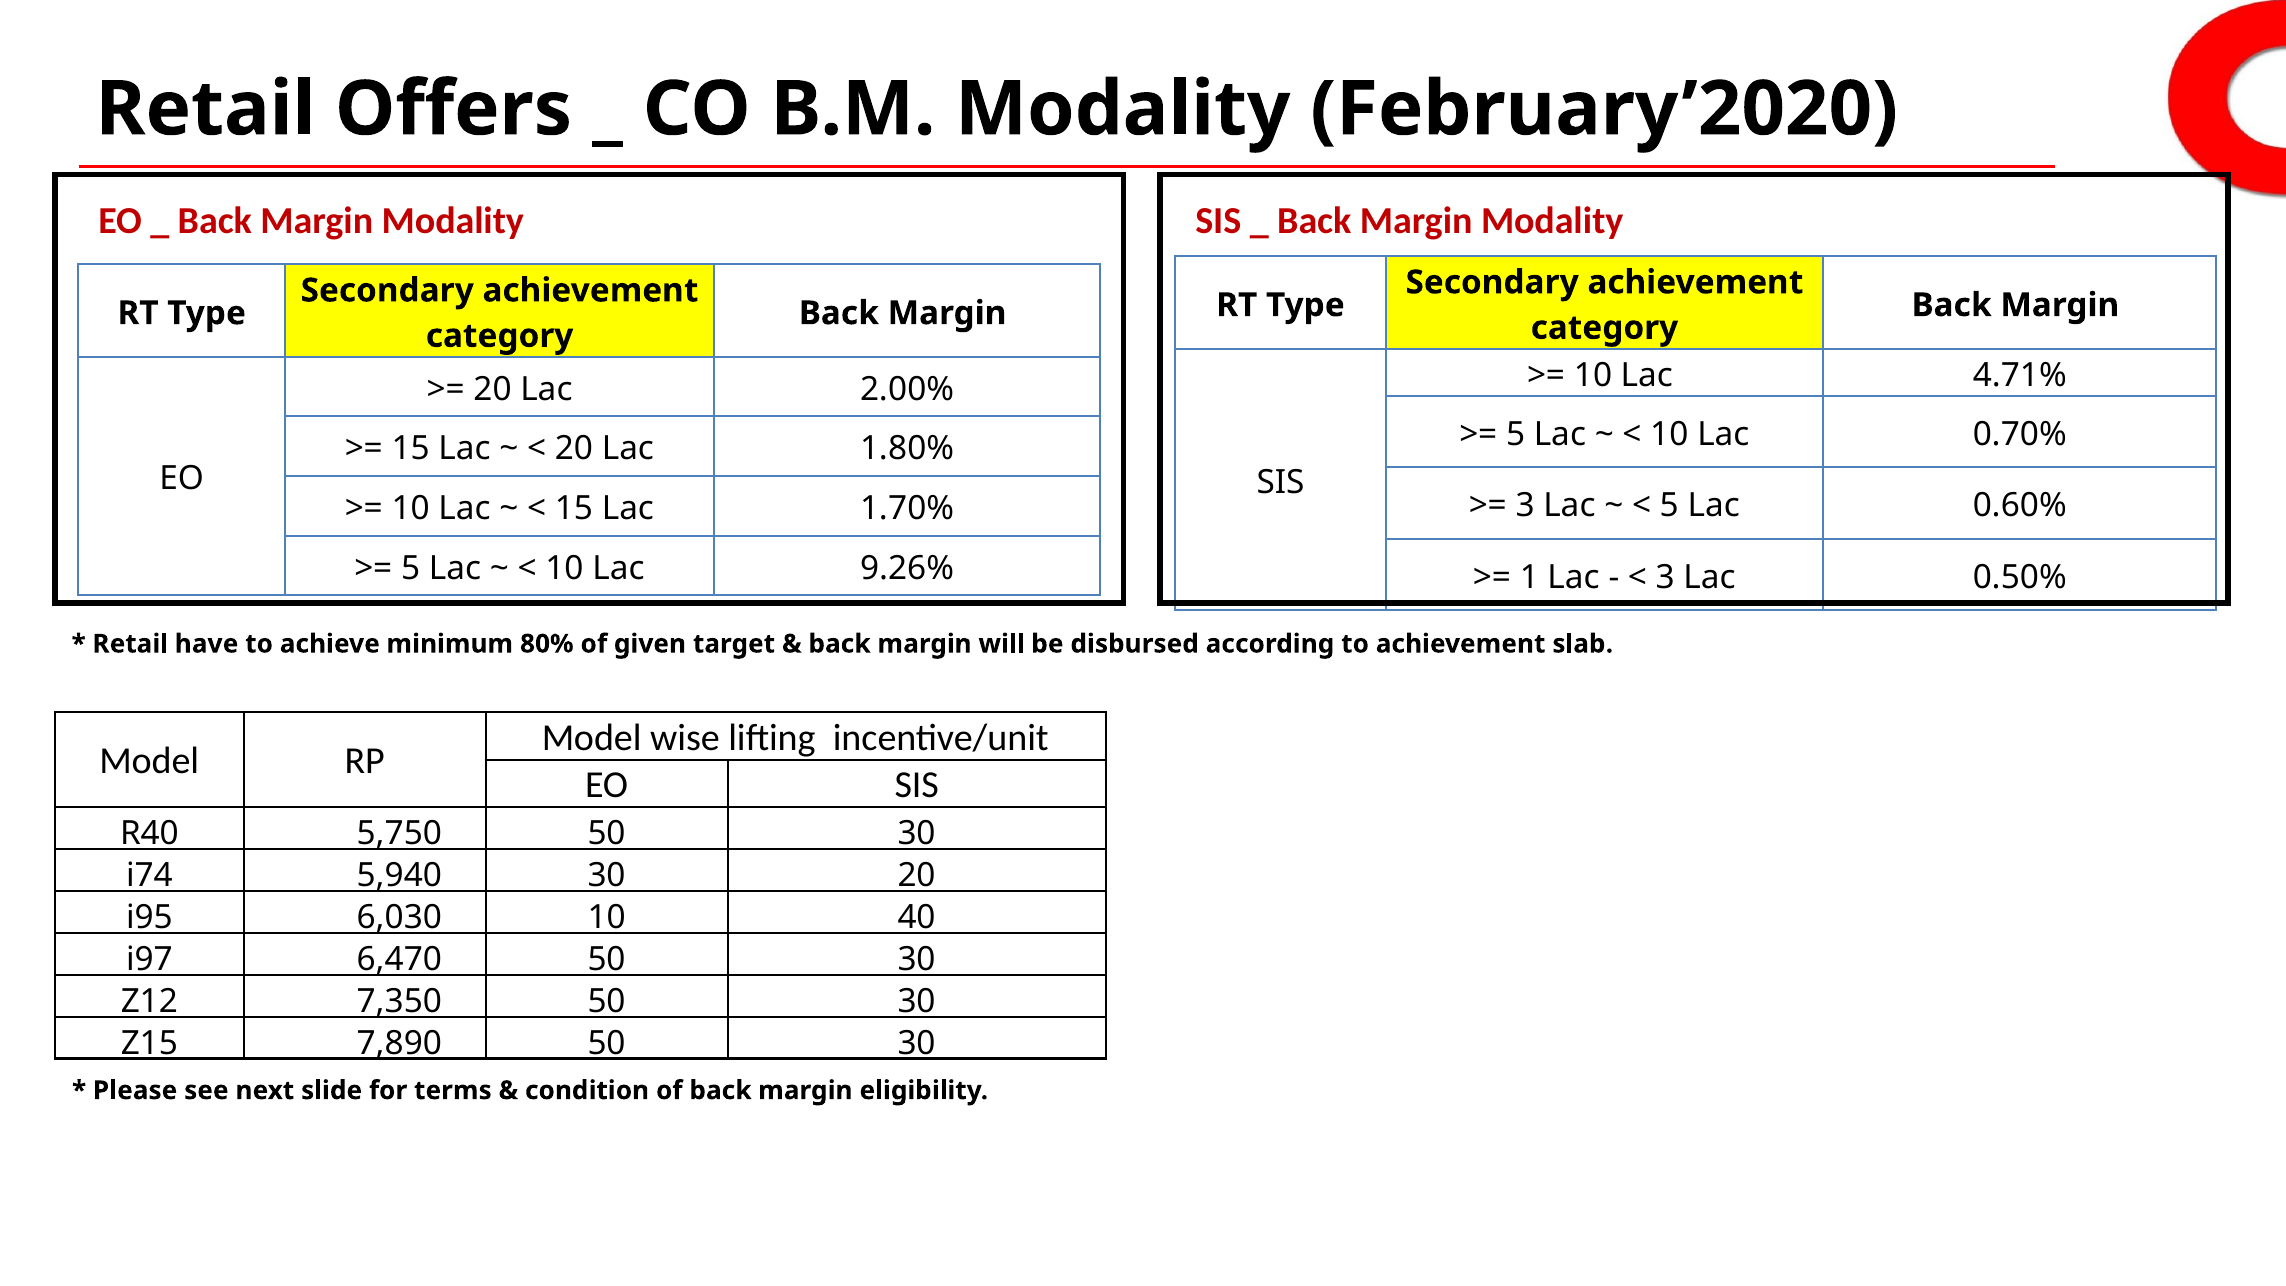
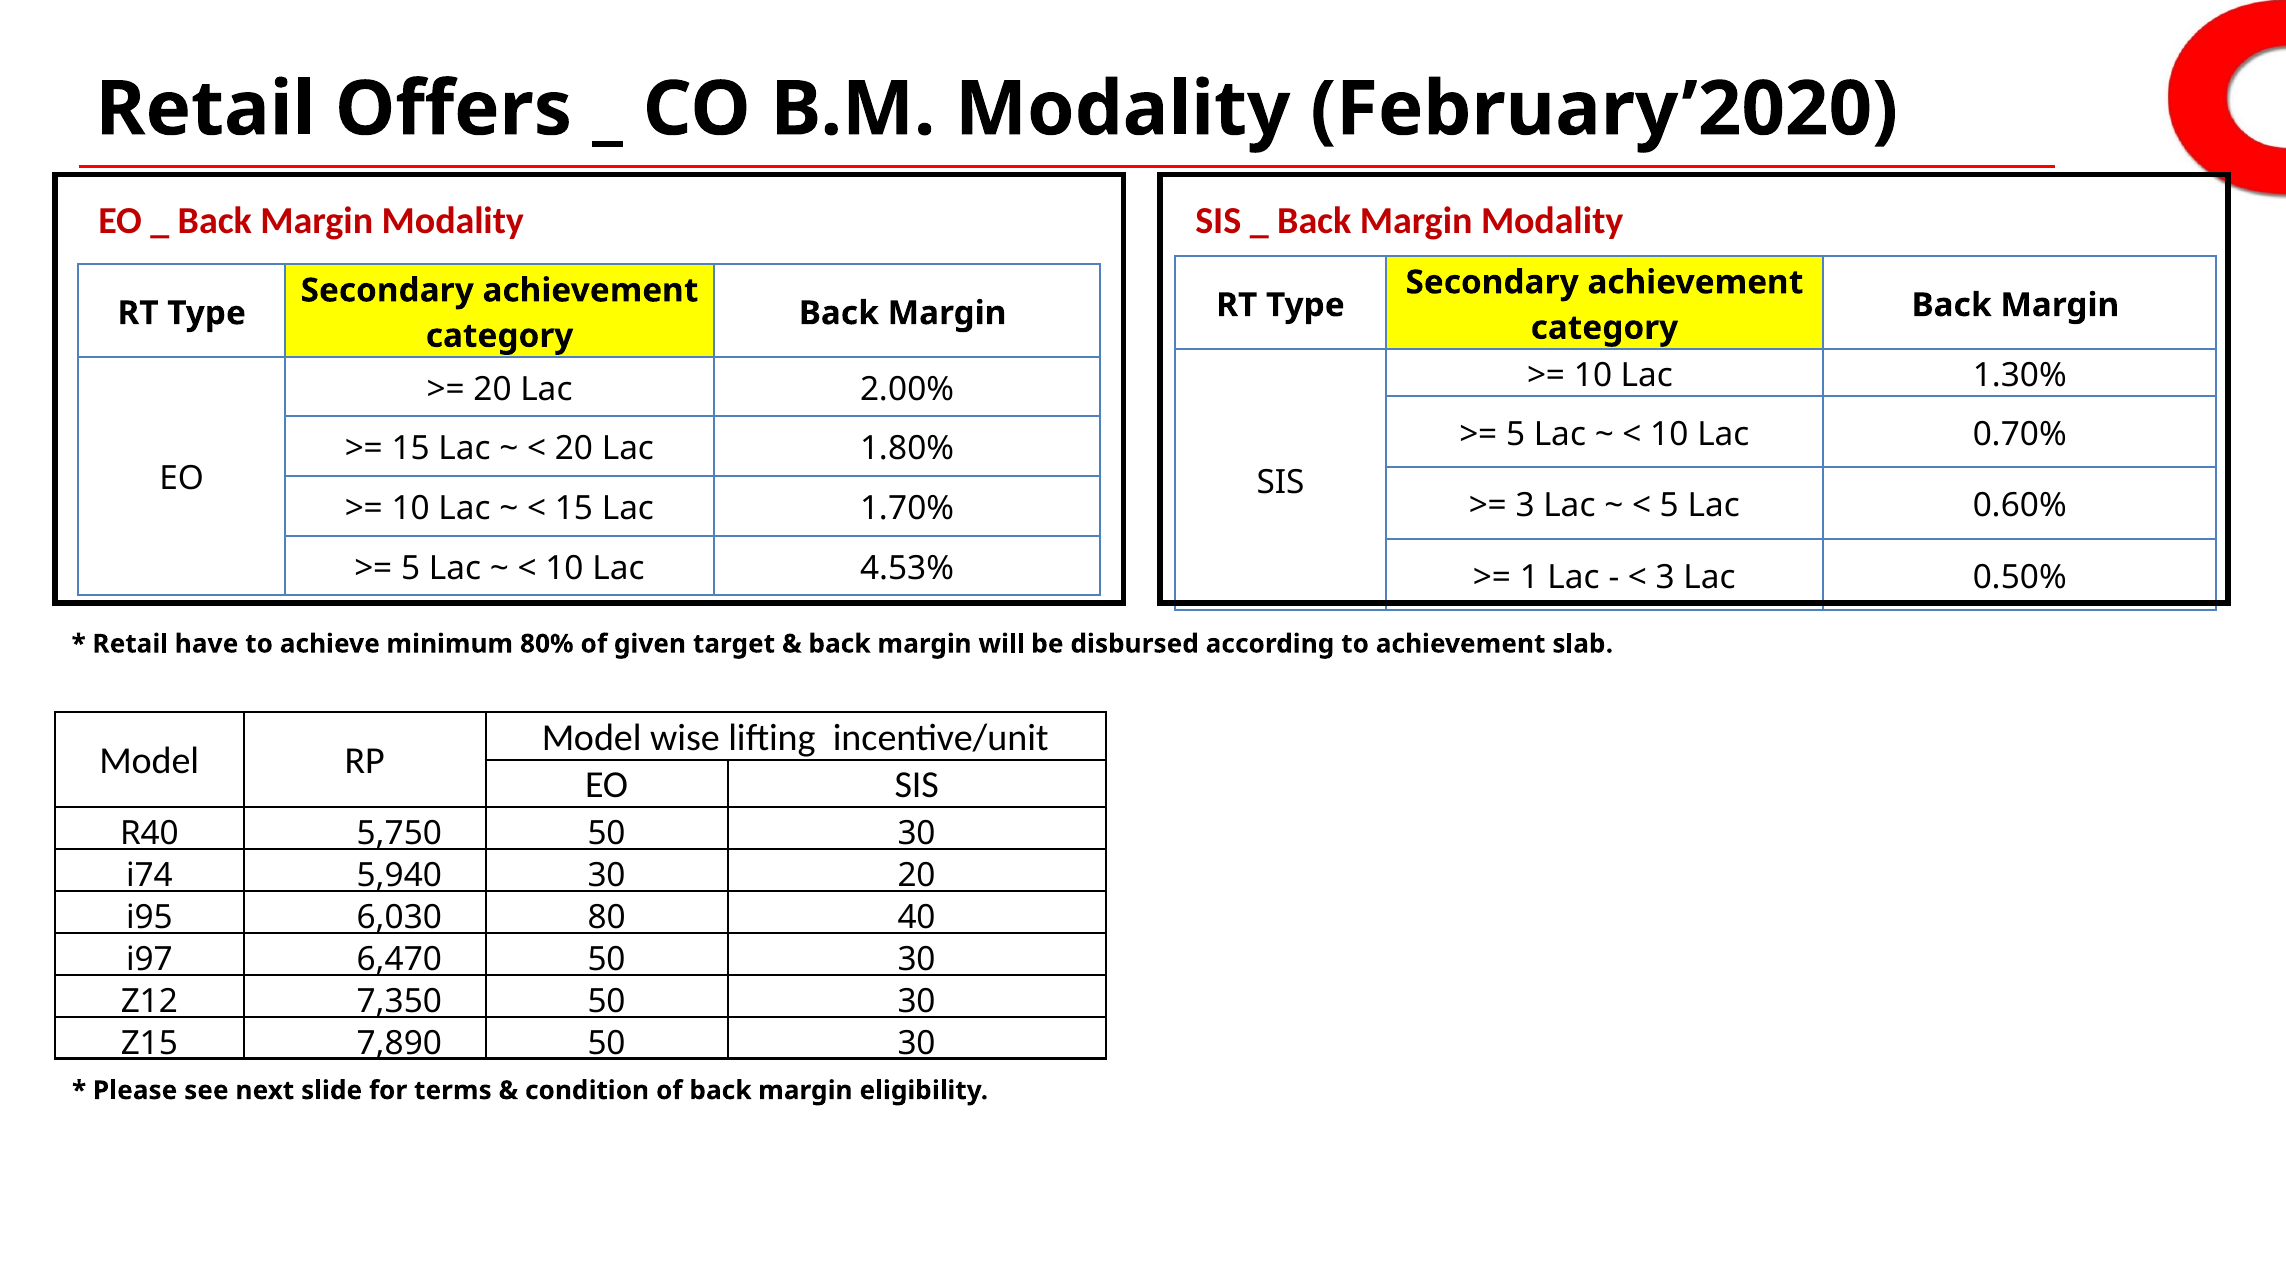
4.71%: 4.71% -> 1.30%
9.26%: 9.26% -> 4.53%
6,030 10: 10 -> 80
